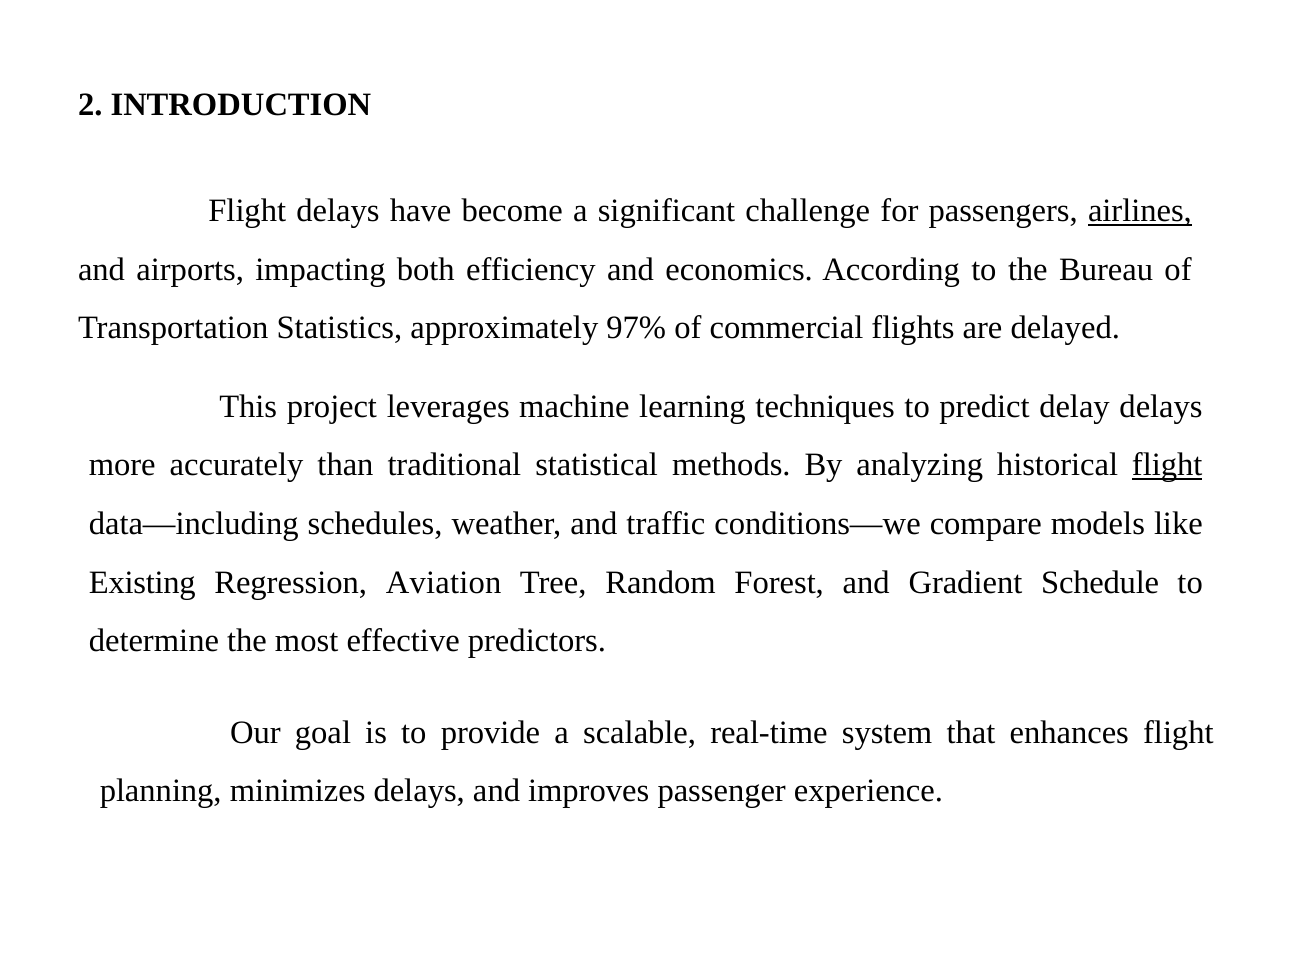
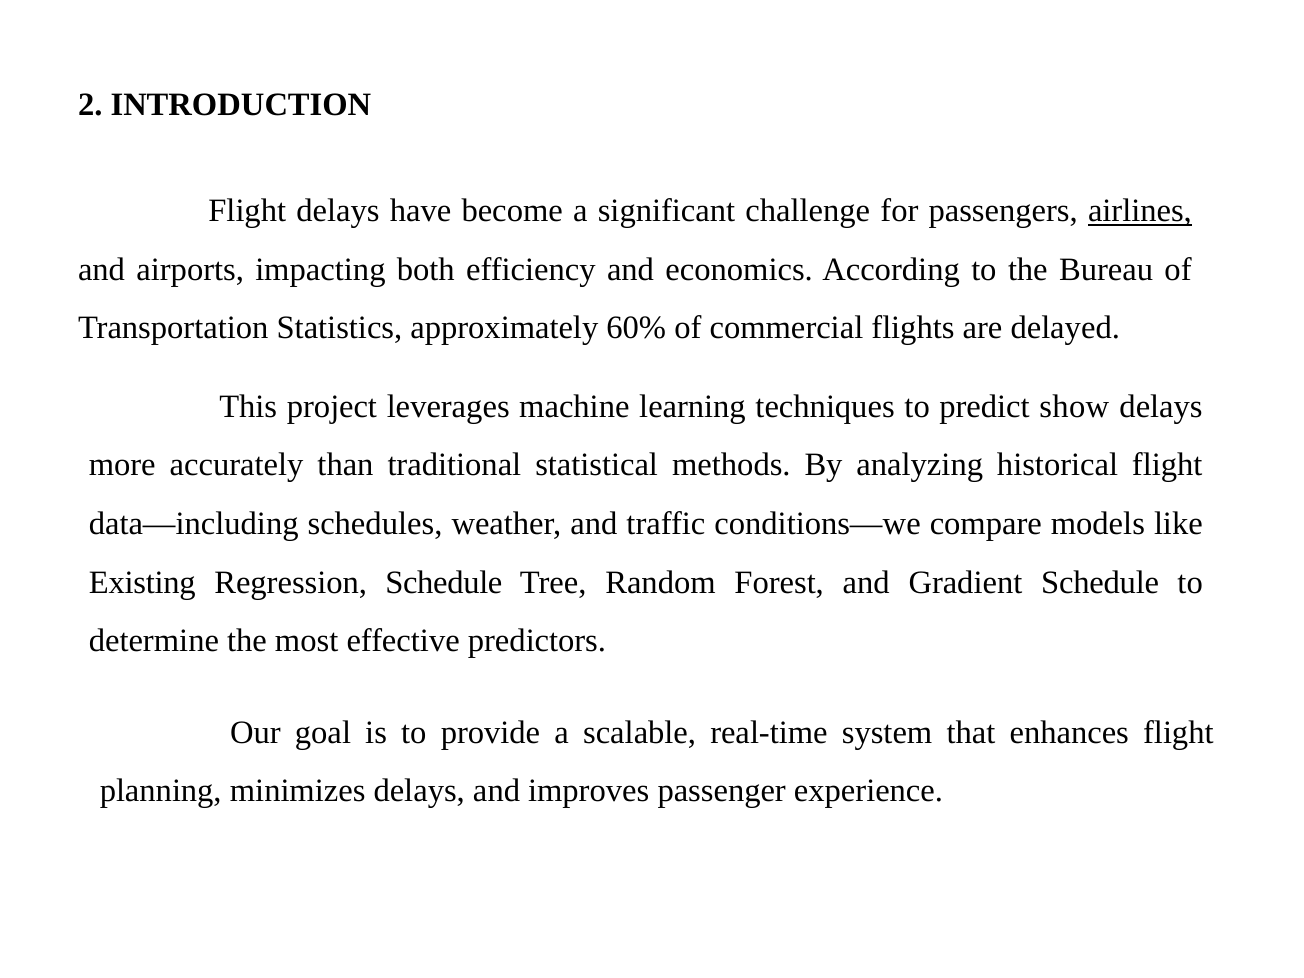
97%: 97% -> 60%
delay: delay -> show
flight at (1167, 465) underline: present -> none
Regression Aviation: Aviation -> Schedule
